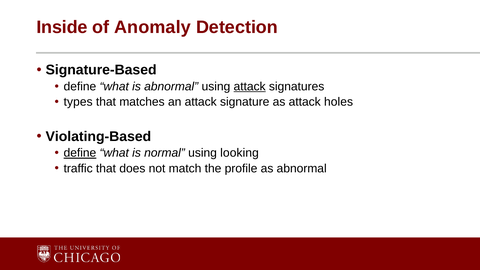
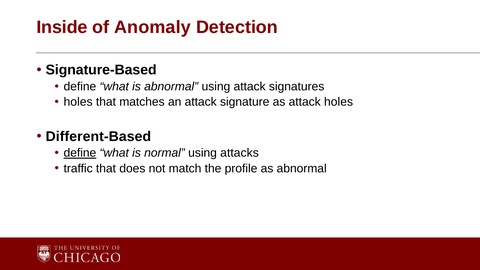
attack at (250, 87) underline: present -> none
types at (78, 102): types -> holes
Violating-Based: Violating-Based -> Different-Based
looking: looking -> attacks
